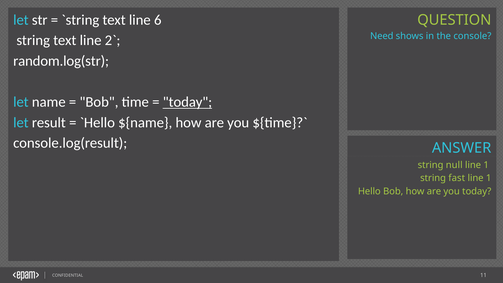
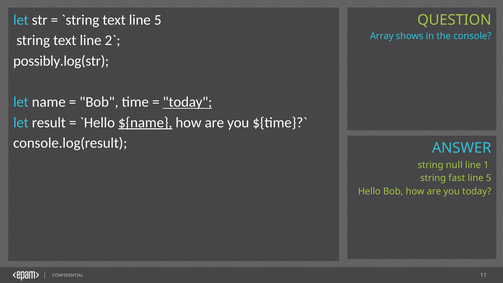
text line 6: 6 -> 5
Need: Need -> Array
random.log(str: random.log(str -> possibly.log(str
${name underline: none -> present
1 at (489, 178): 1 -> 5
